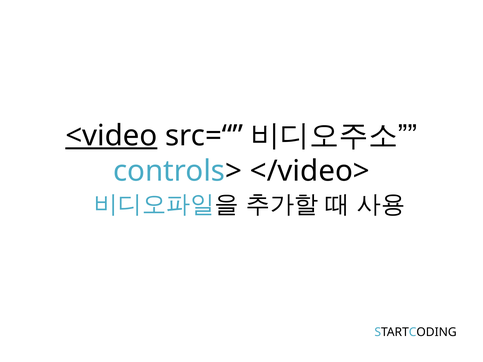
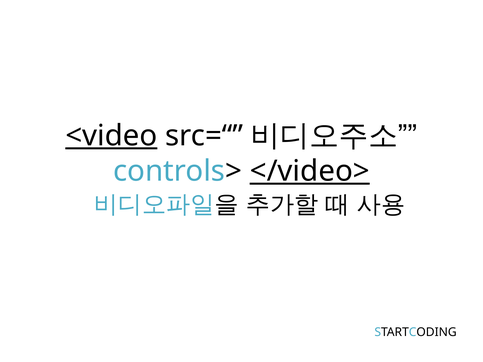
</video> underline: none -> present
